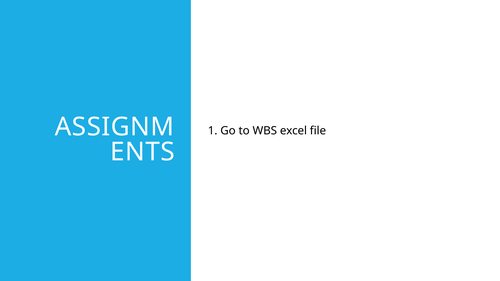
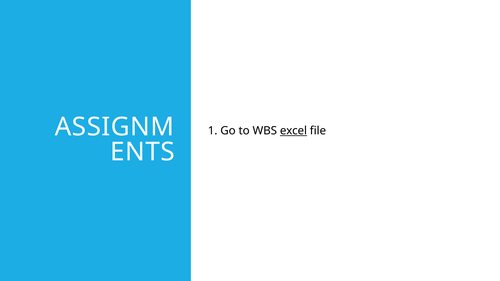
excel underline: none -> present
